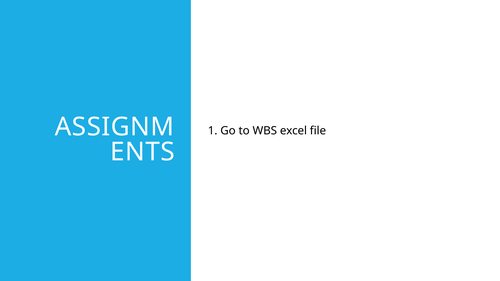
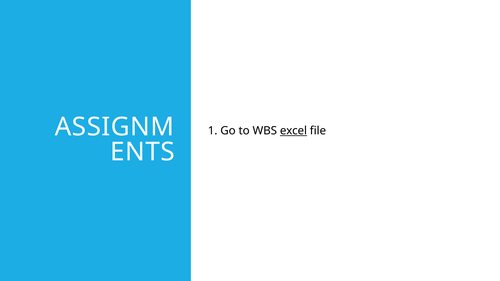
excel underline: none -> present
